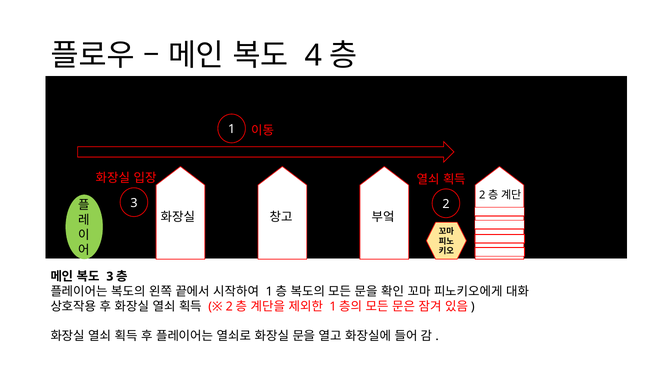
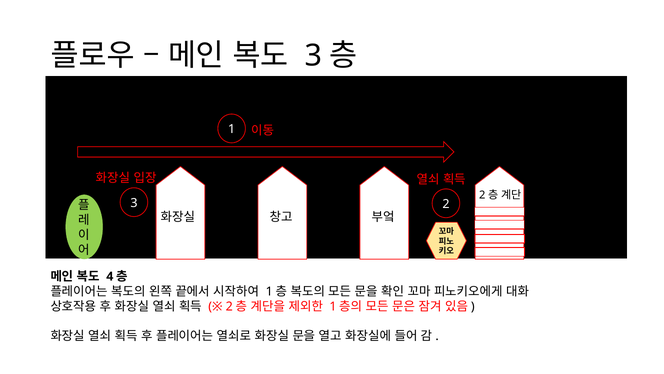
4 at (313, 56): 4 -> 3
3 at (110, 276): 3 -> 4
